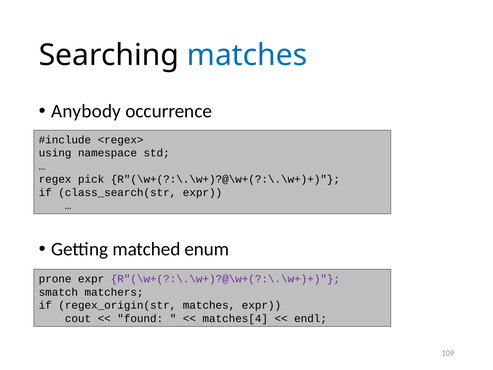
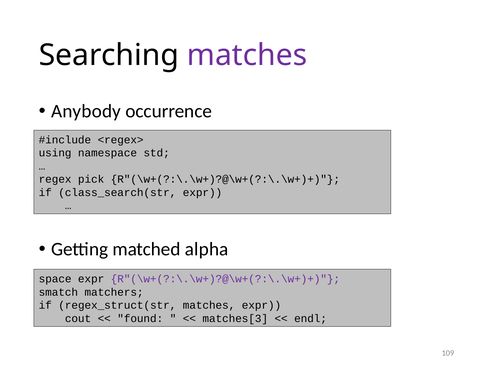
matches at (247, 55) colour: blue -> purple
enum: enum -> alpha
prone: prone -> space
regex_origin(str: regex_origin(str -> regex_struct(str
matches[4: matches[4 -> matches[3
